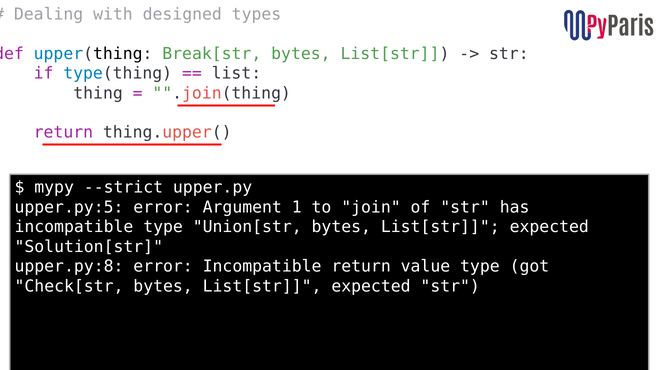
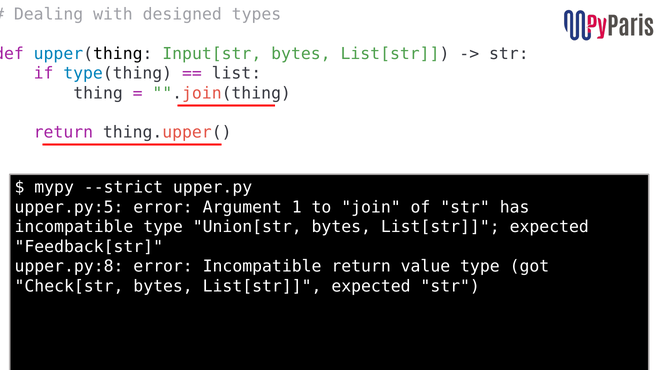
Break[str: Break[str -> Input[str
Solution[str: Solution[str -> Feedback[str
